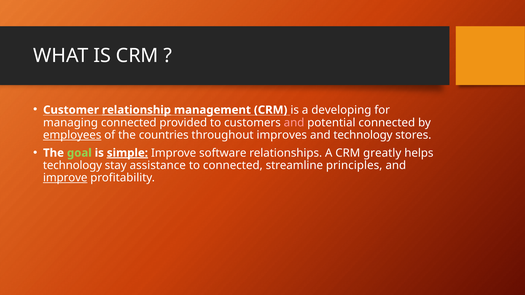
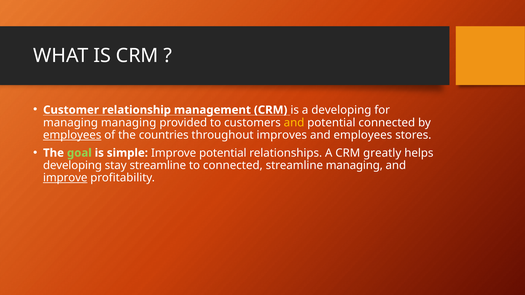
relationship underline: present -> none
managing connected: connected -> managing
and at (294, 123) colour: pink -> yellow
and technology: technology -> employees
simple underline: present -> none
Improve software: software -> potential
technology at (72, 165): technology -> developing
stay assistance: assistance -> streamline
streamline principles: principles -> managing
